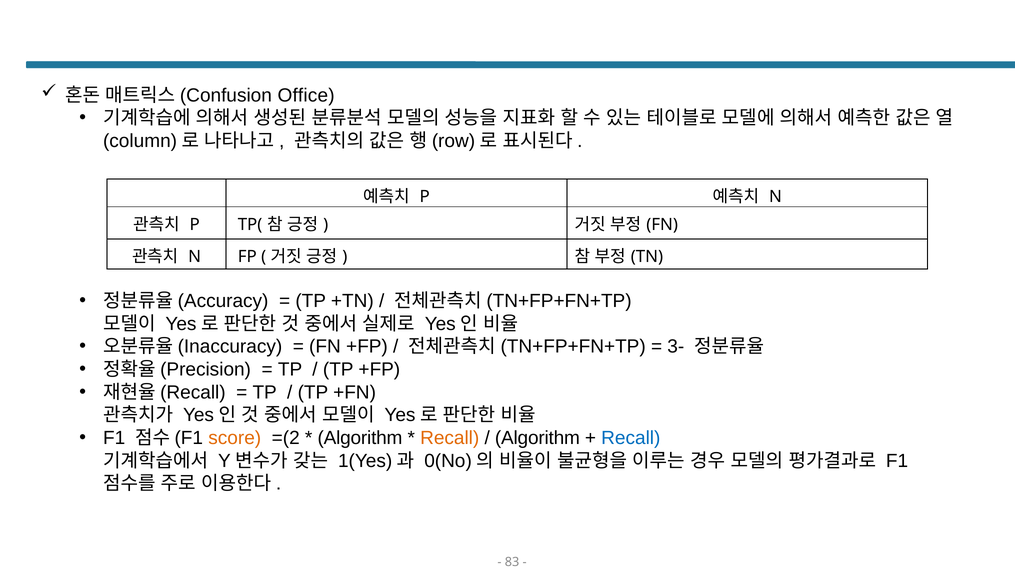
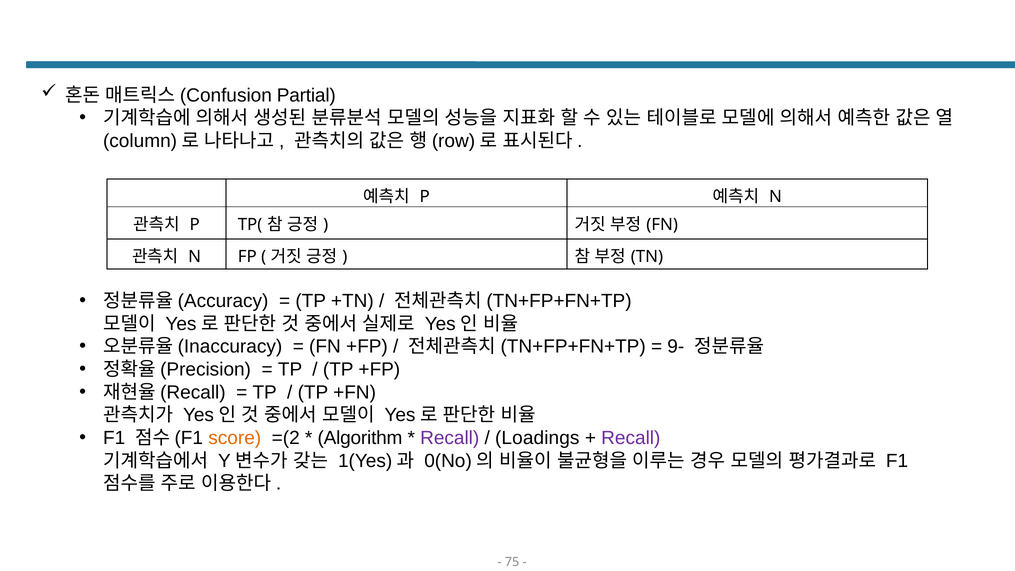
Office: Office -> Partial
3-: 3- -> 9-
Recall at (450, 438) colour: orange -> purple
Algorithm at (537, 438): Algorithm -> Loadings
Recall at (631, 438) colour: blue -> purple
83: 83 -> 75
